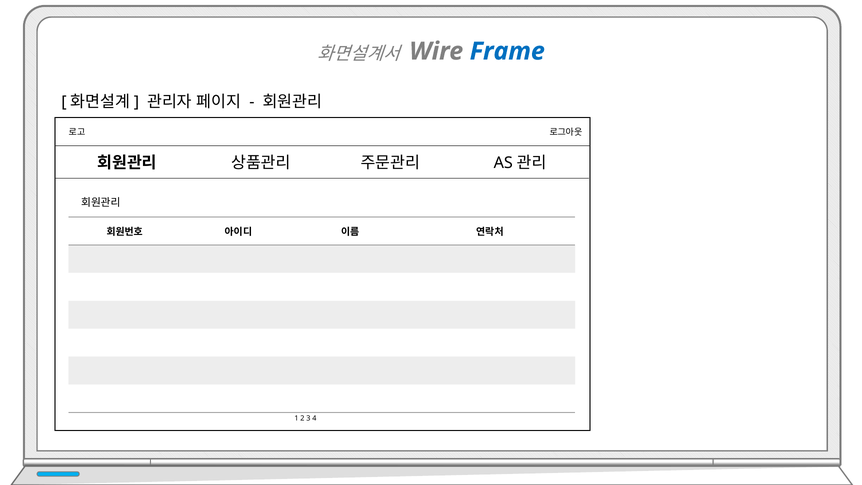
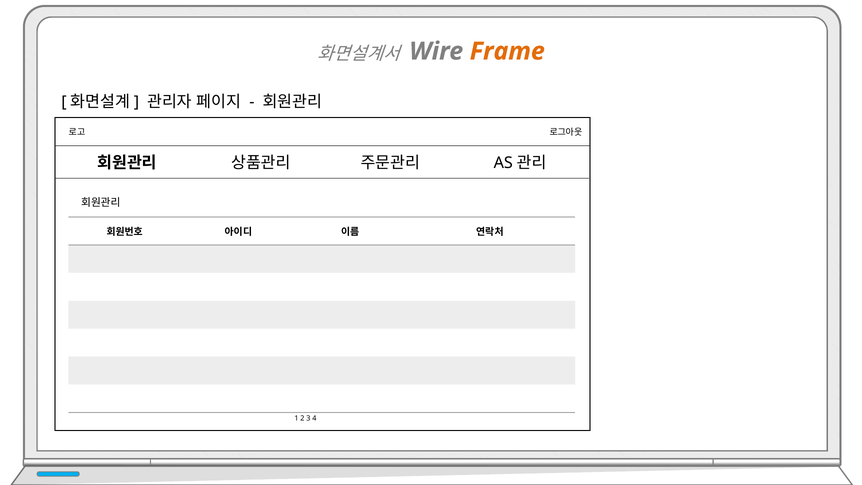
Frame colour: blue -> orange
